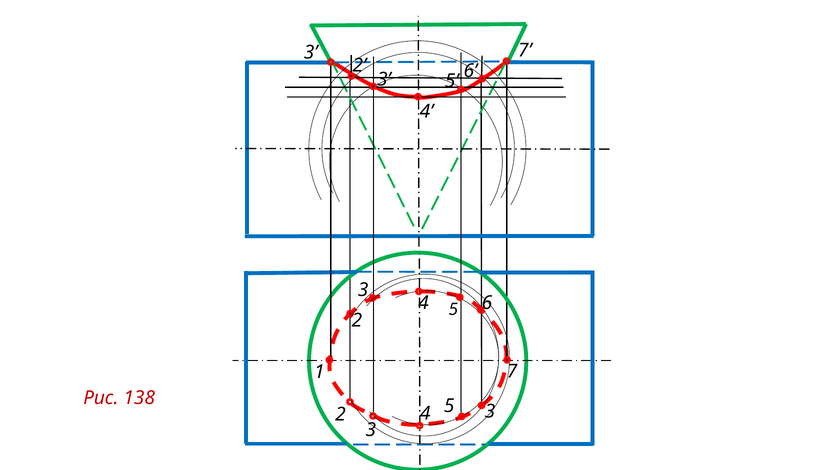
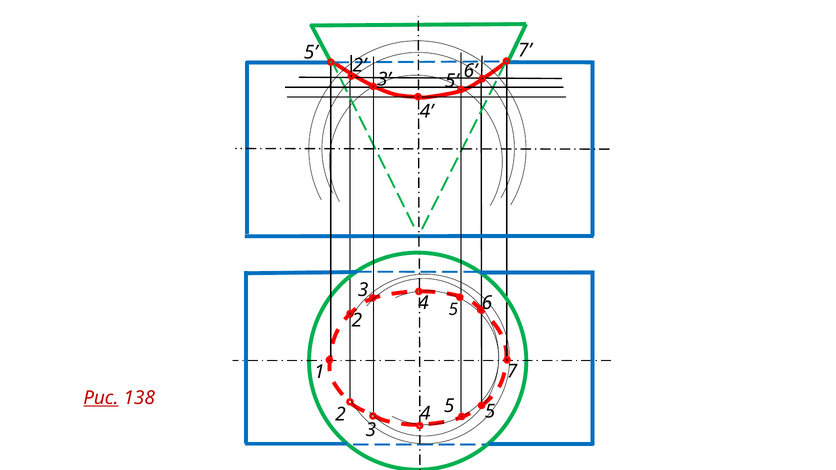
3 at (311, 52): 3 -> 5
Рис underline: none -> present
2 3: 3 -> 5
